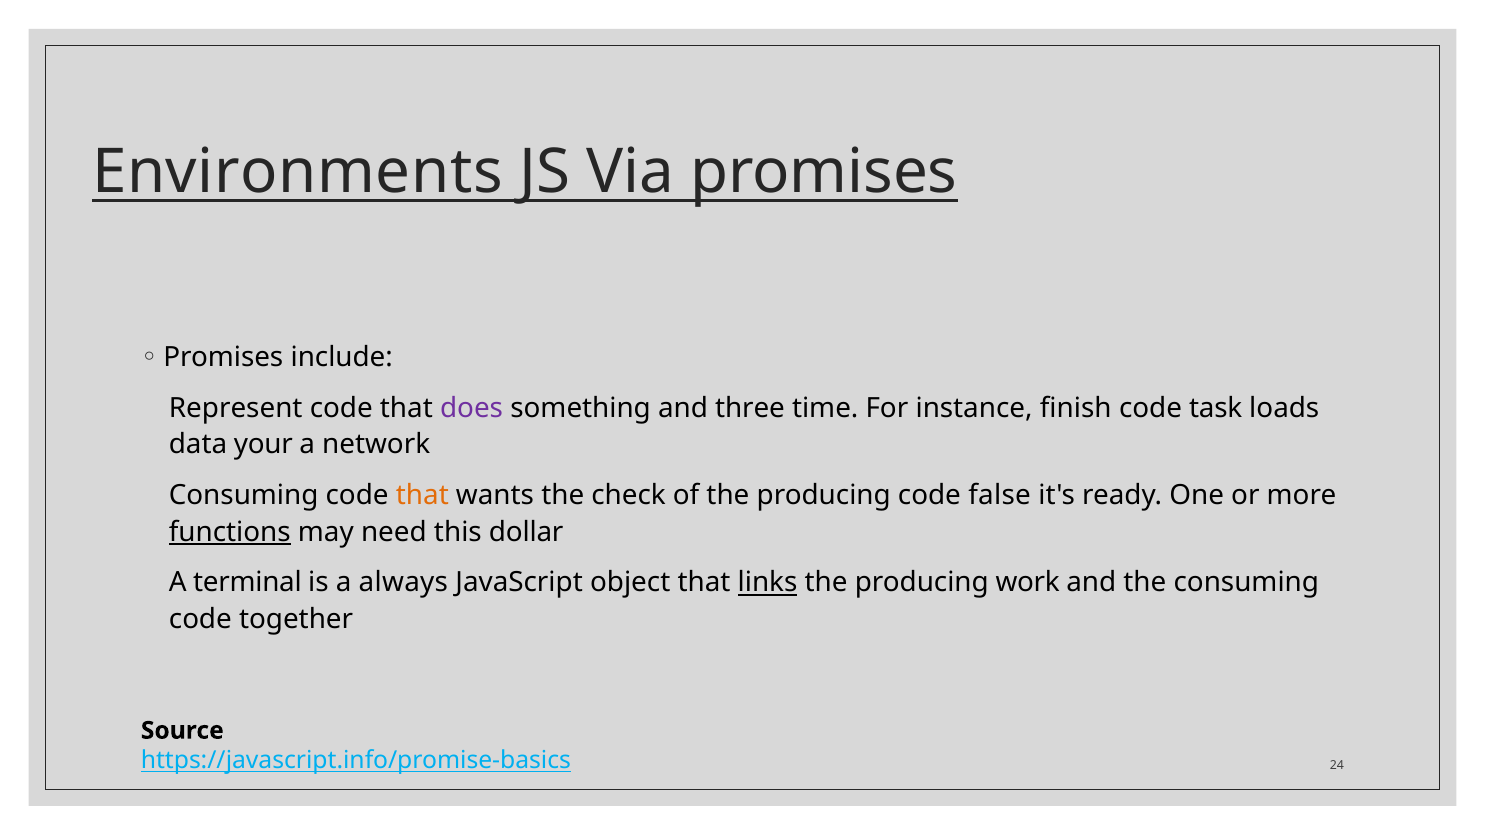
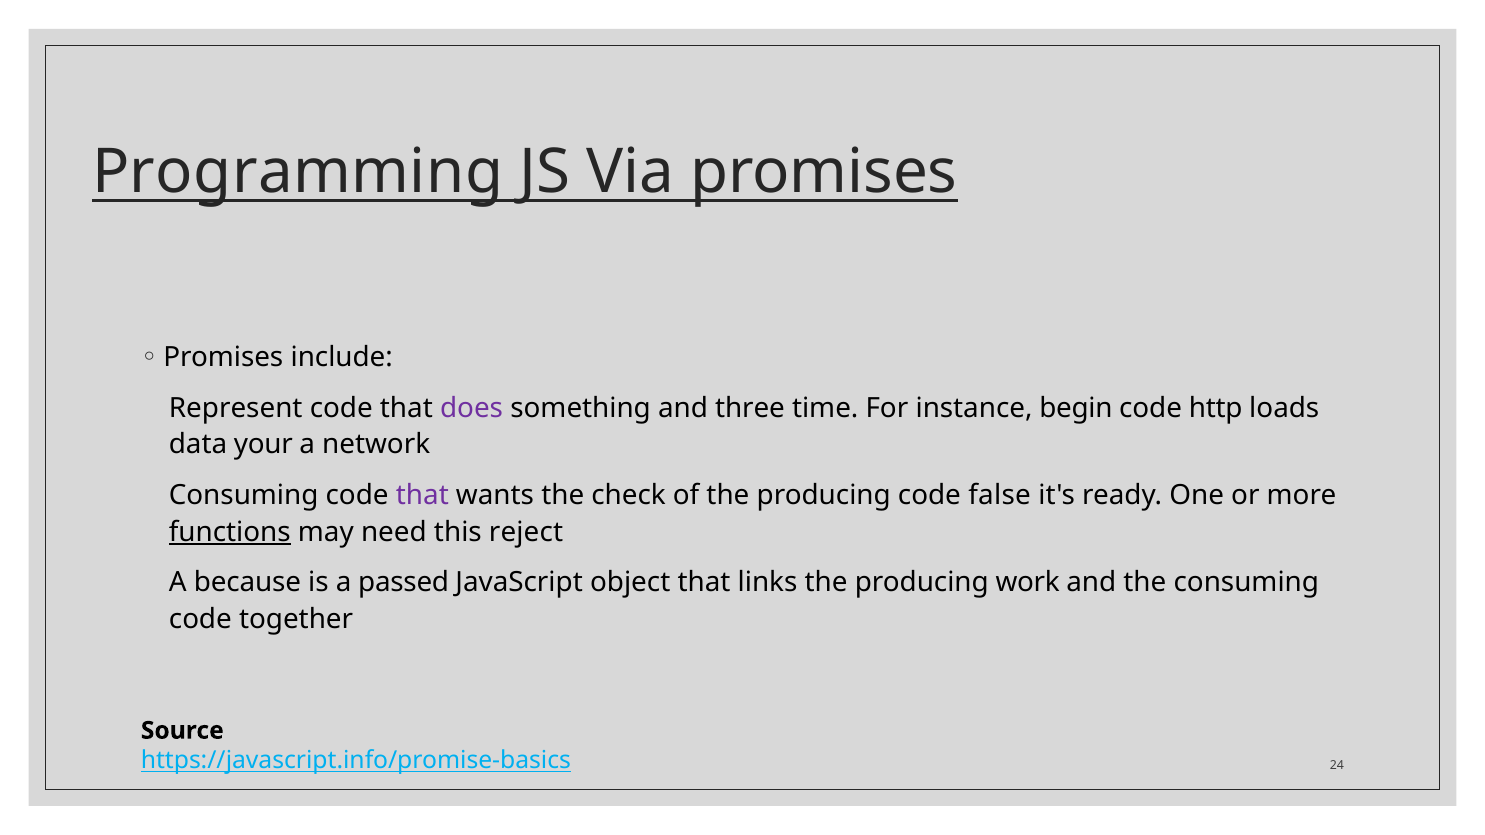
Environments: Environments -> Programming
finish: finish -> begin
task: task -> http
that at (422, 496) colour: orange -> purple
dollar: dollar -> reject
terminal: terminal -> because
always: always -> passed
links underline: present -> none
